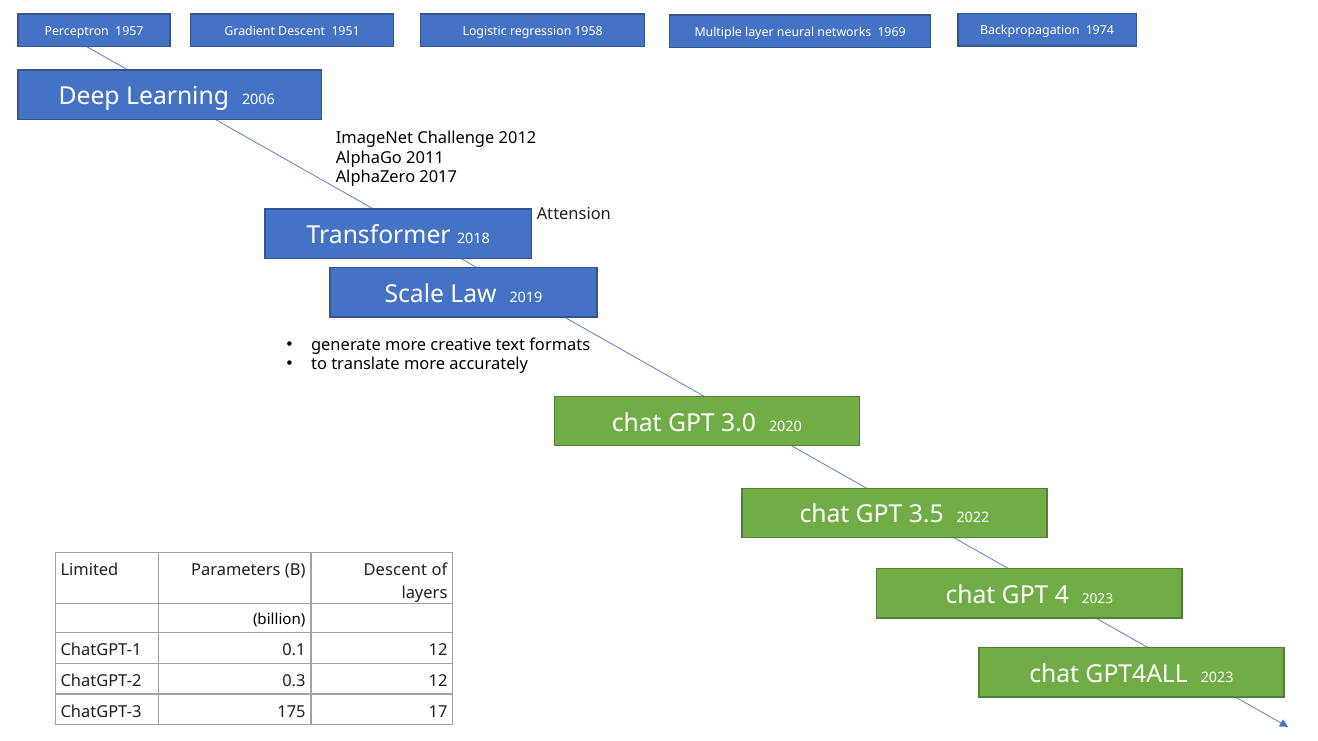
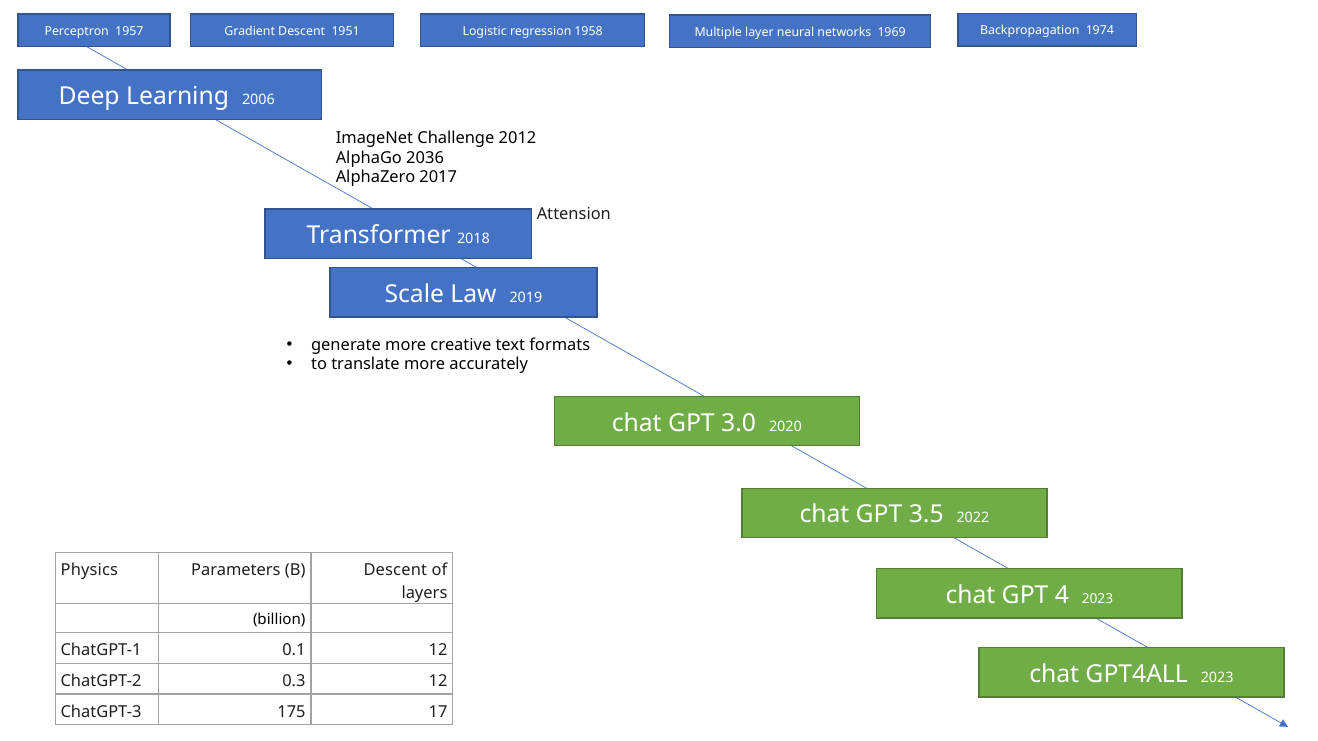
2011: 2011 -> 2036
Limited: Limited -> Physics
